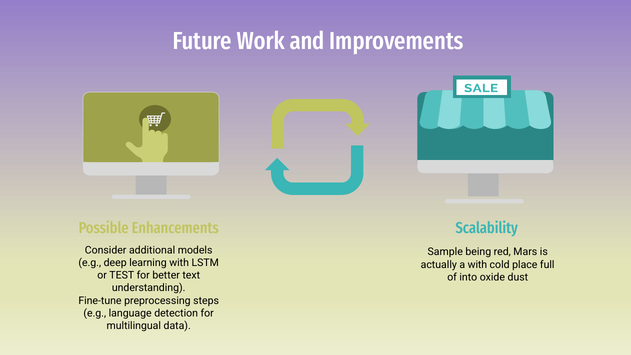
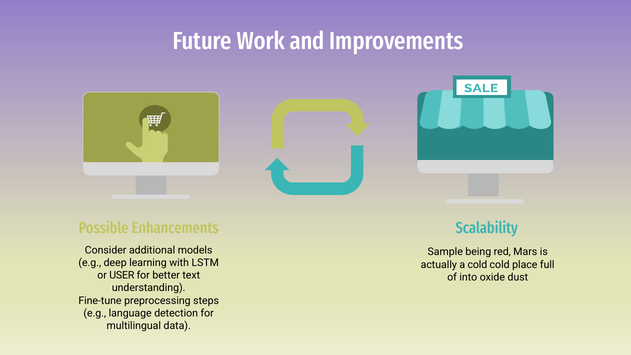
a with: with -> cold
TEST: TEST -> USER
